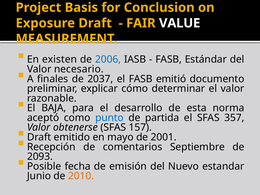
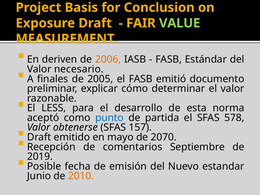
VALUE colour: white -> light green
existen: existen -> deriven
2006 colour: blue -> orange
2037: 2037 -> 2005
BAJA: BAJA -> LESS
357: 357 -> 578
2001: 2001 -> 2070
2093: 2093 -> 2019
